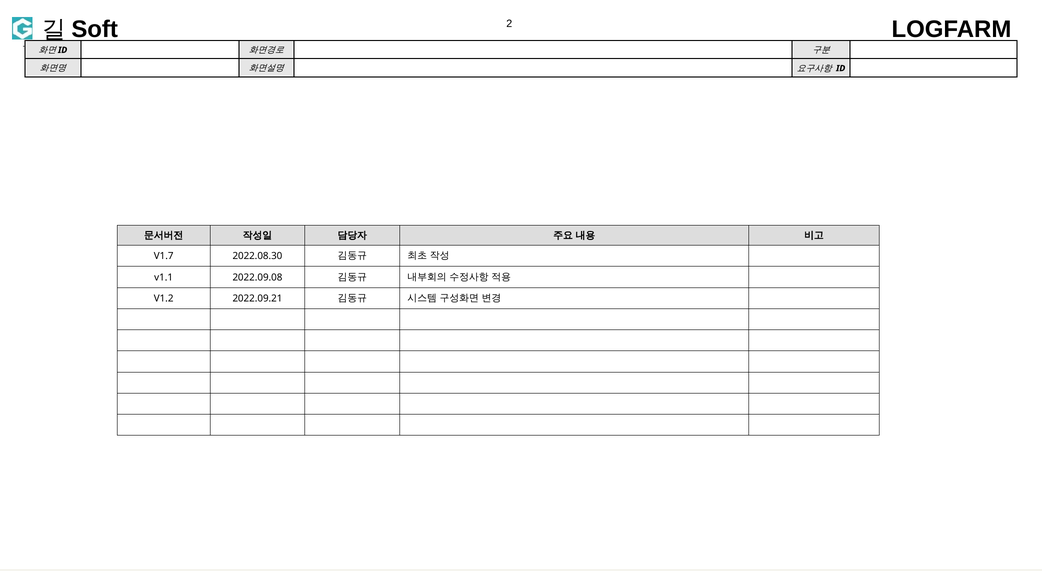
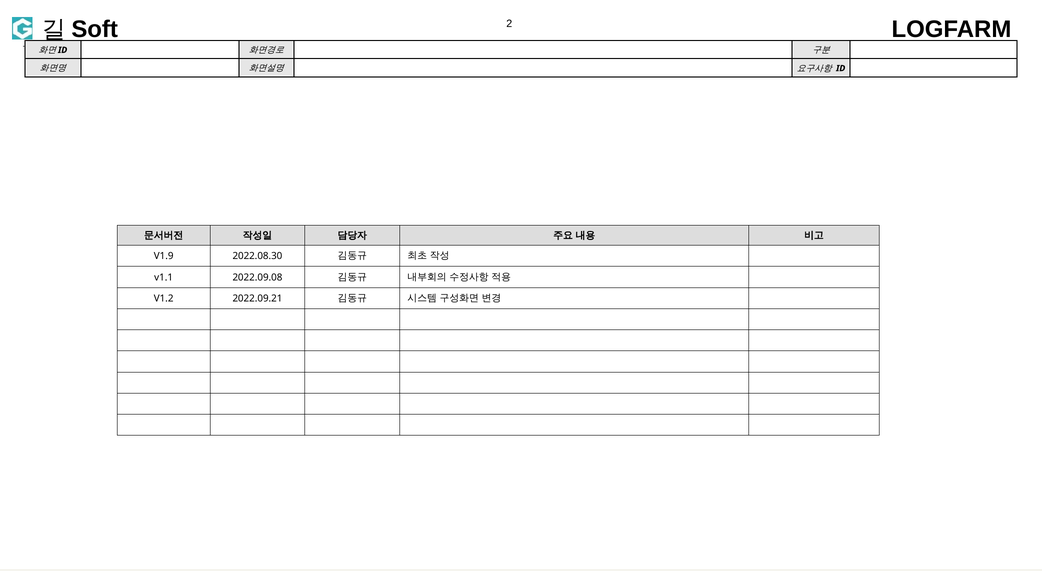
V1.7: V1.7 -> V1.9
